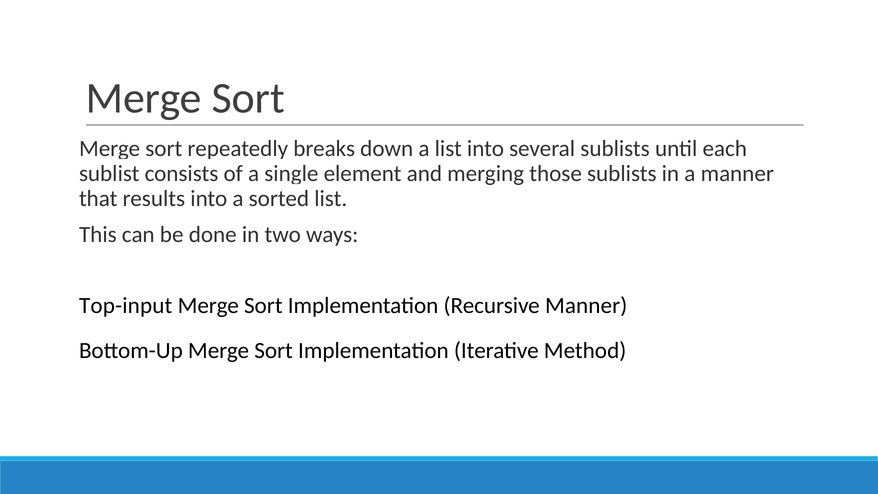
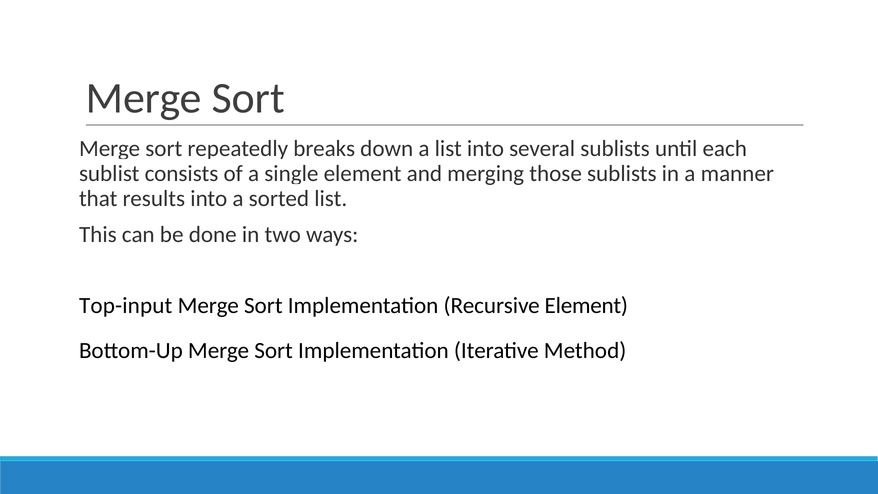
Recursive Manner: Manner -> Element
